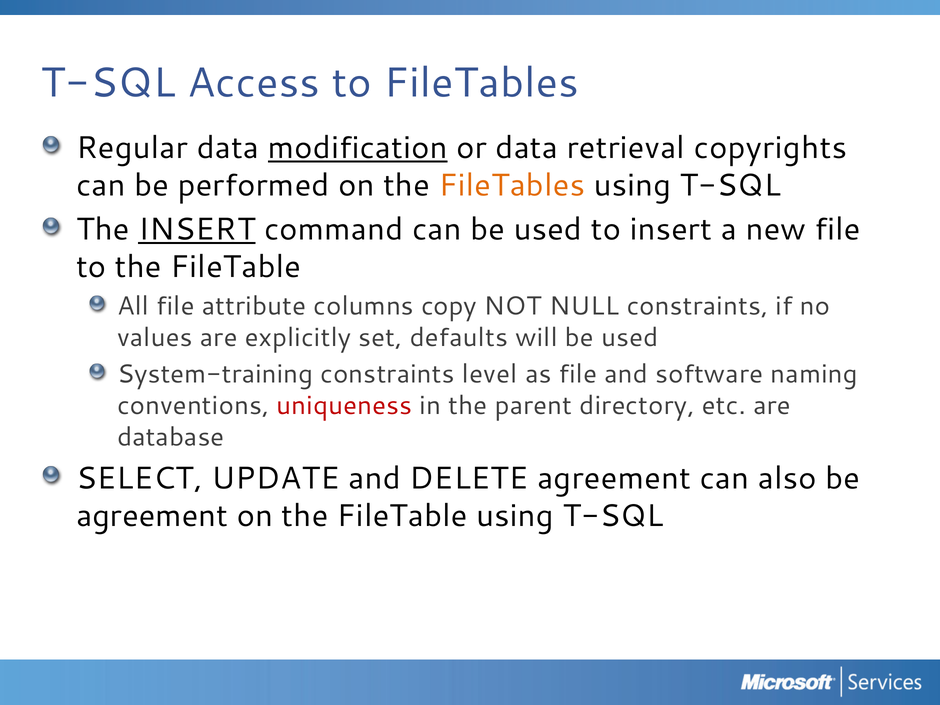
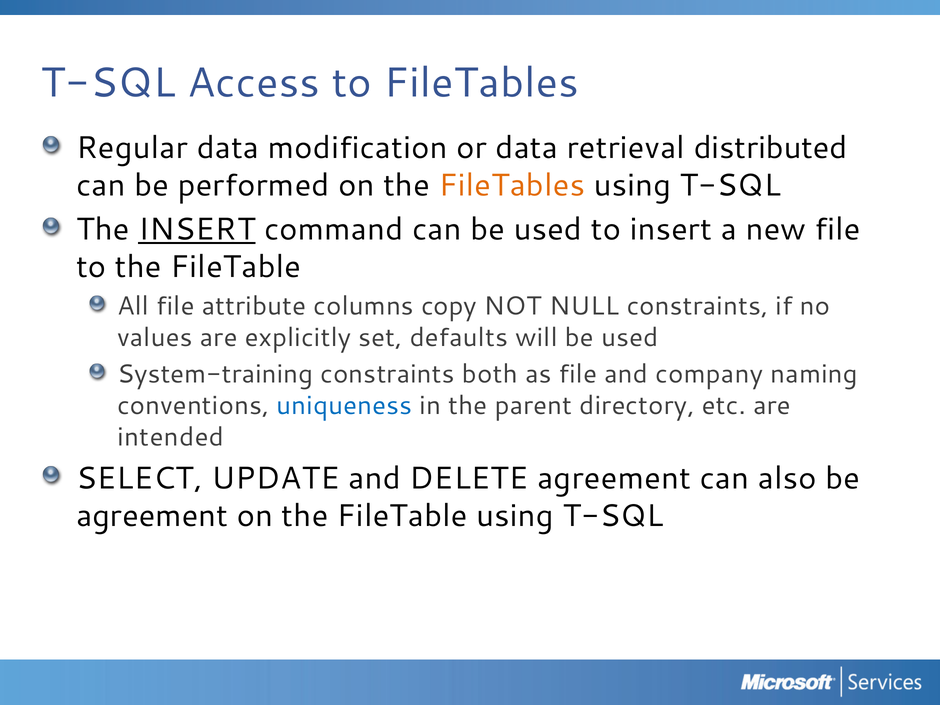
modification underline: present -> none
copyrights: copyrights -> distributed
level: level -> both
software: software -> company
uniqueness colour: red -> blue
database: database -> intended
